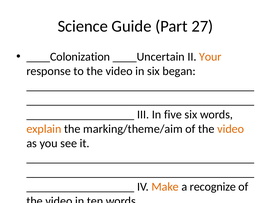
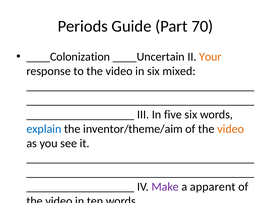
Science: Science -> Periods
27: 27 -> 70
began: began -> mixed
explain colour: orange -> blue
marking/theme/aim: marking/theme/aim -> inventor/theme/aim
Make colour: orange -> purple
recognize: recognize -> apparent
